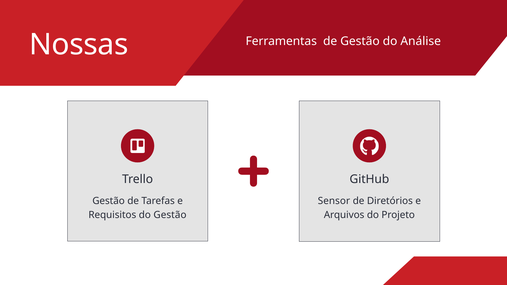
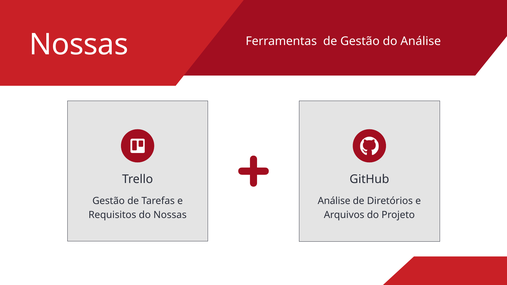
Sensor at (334, 201): Sensor -> Análise
do Gestão: Gestão -> Nossas
